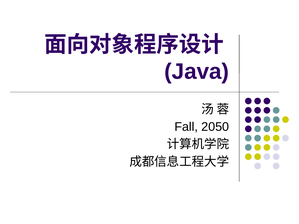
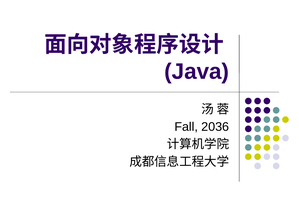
2050: 2050 -> 2036
